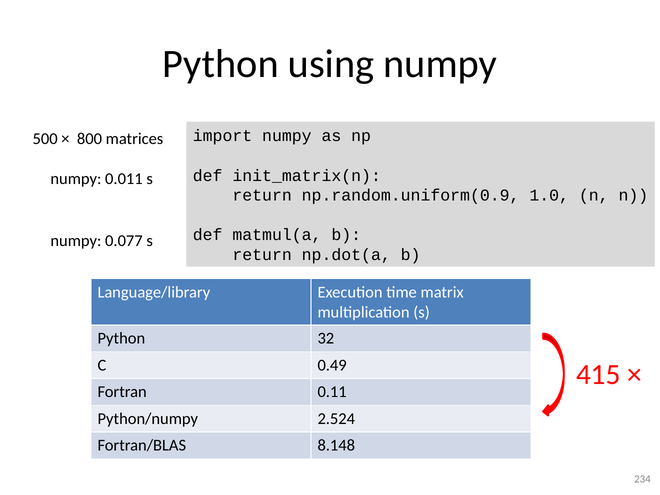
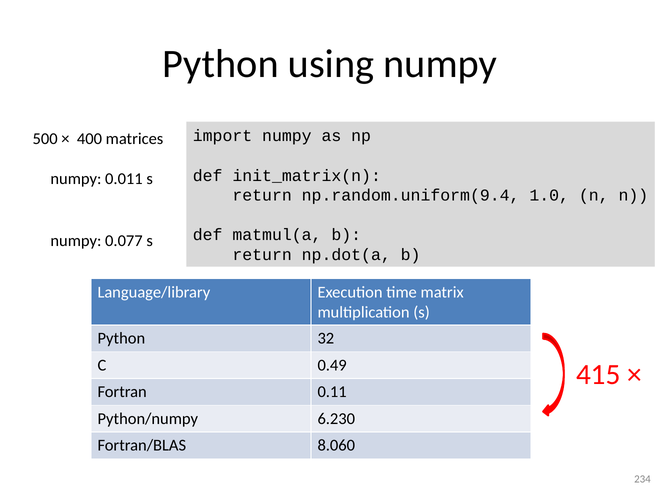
800: 800 -> 400
np.random.uniform(0.9: np.random.uniform(0.9 -> np.random.uniform(9.4
2.524: 2.524 -> 6.230
8.148: 8.148 -> 8.060
